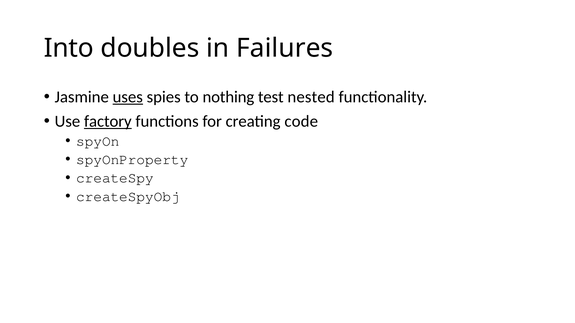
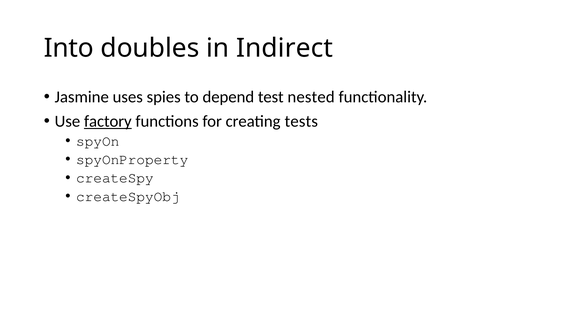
Failures: Failures -> Indirect
uses underline: present -> none
nothing: nothing -> depend
code: code -> tests
